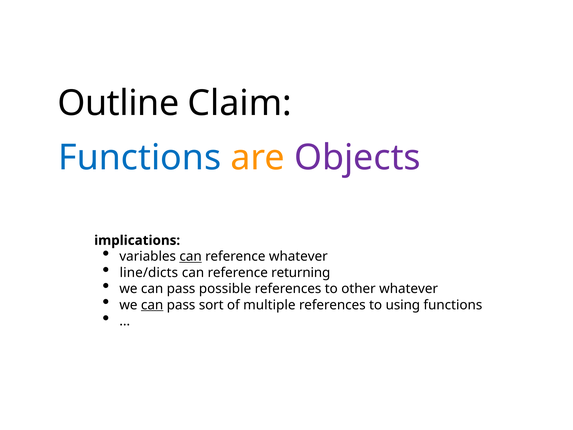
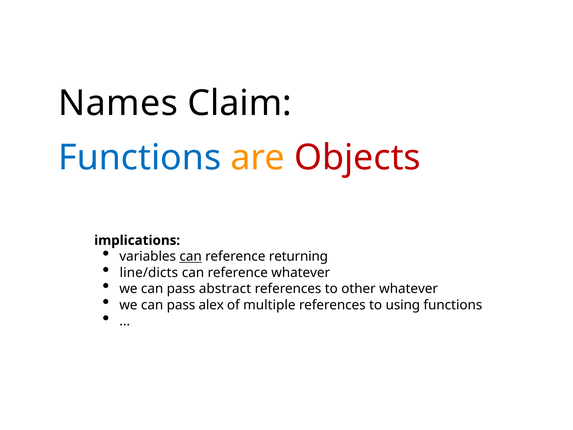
Outline: Outline -> Names
Objects colour: purple -> red
reference whatever: whatever -> returning
reference returning: returning -> whatever
possible: possible -> abstract
can at (152, 305) underline: present -> none
sort: sort -> alex
